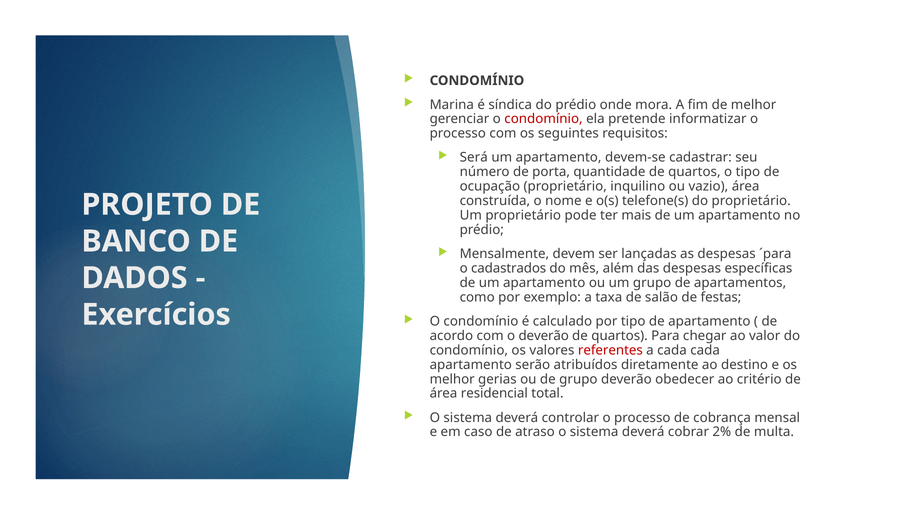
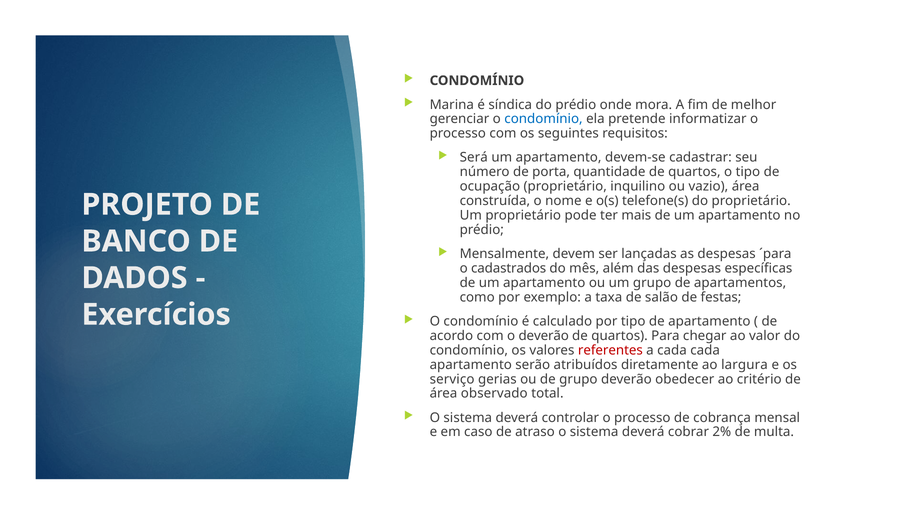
condomínio at (544, 119) colour: red -> blue
destino: destino -> largura
melhor at (452, 379): melhor -> serviço
residencial: residencial -> observado
